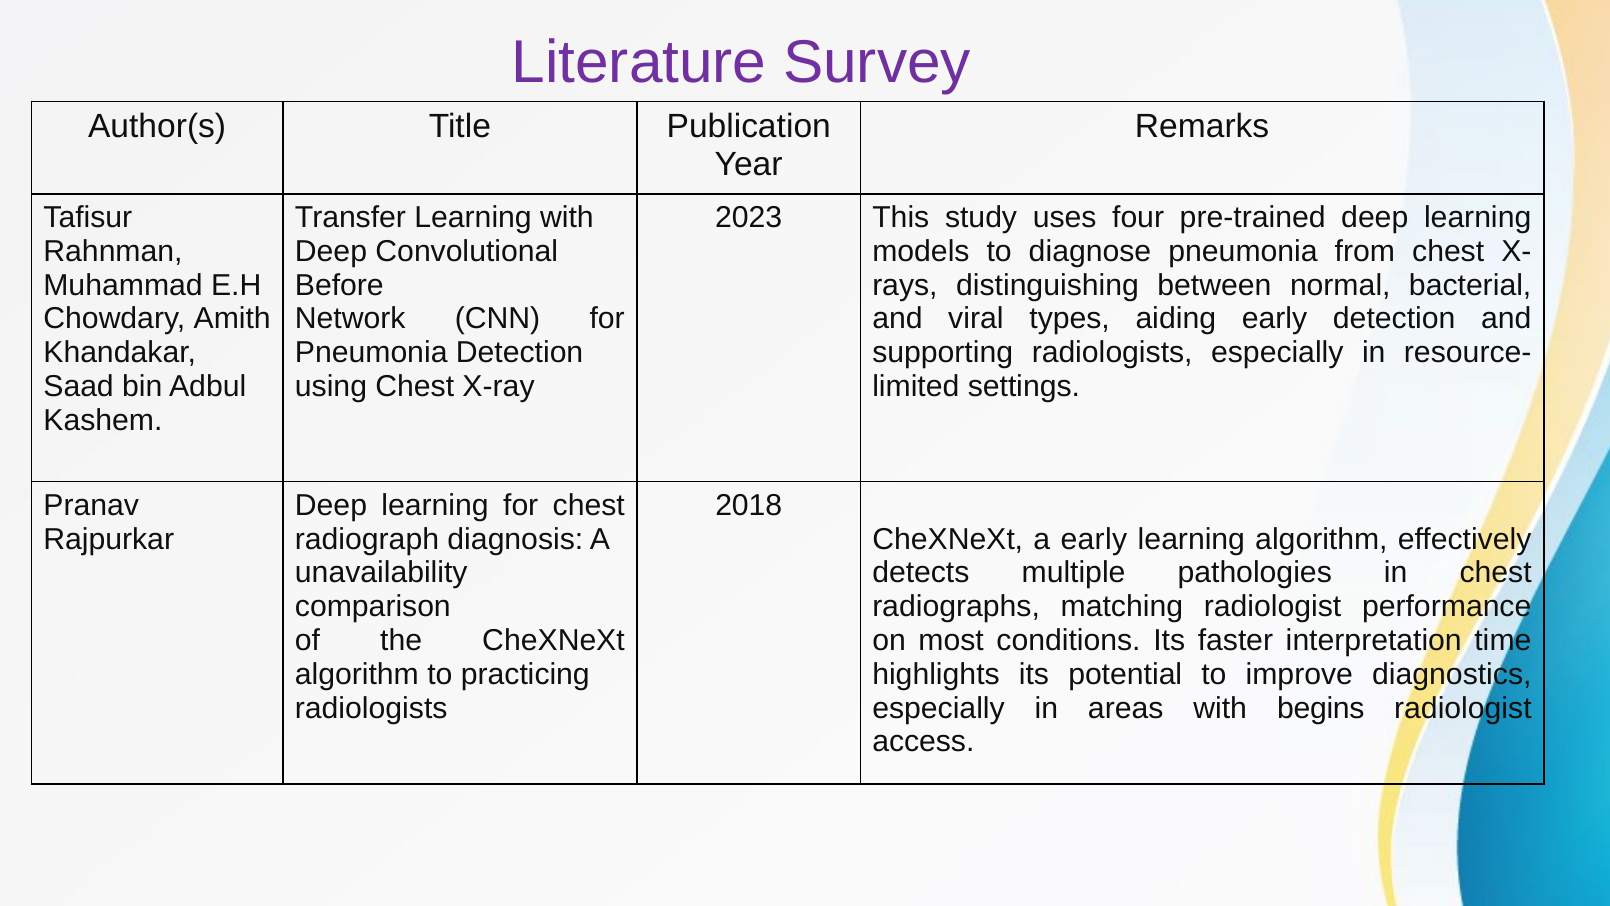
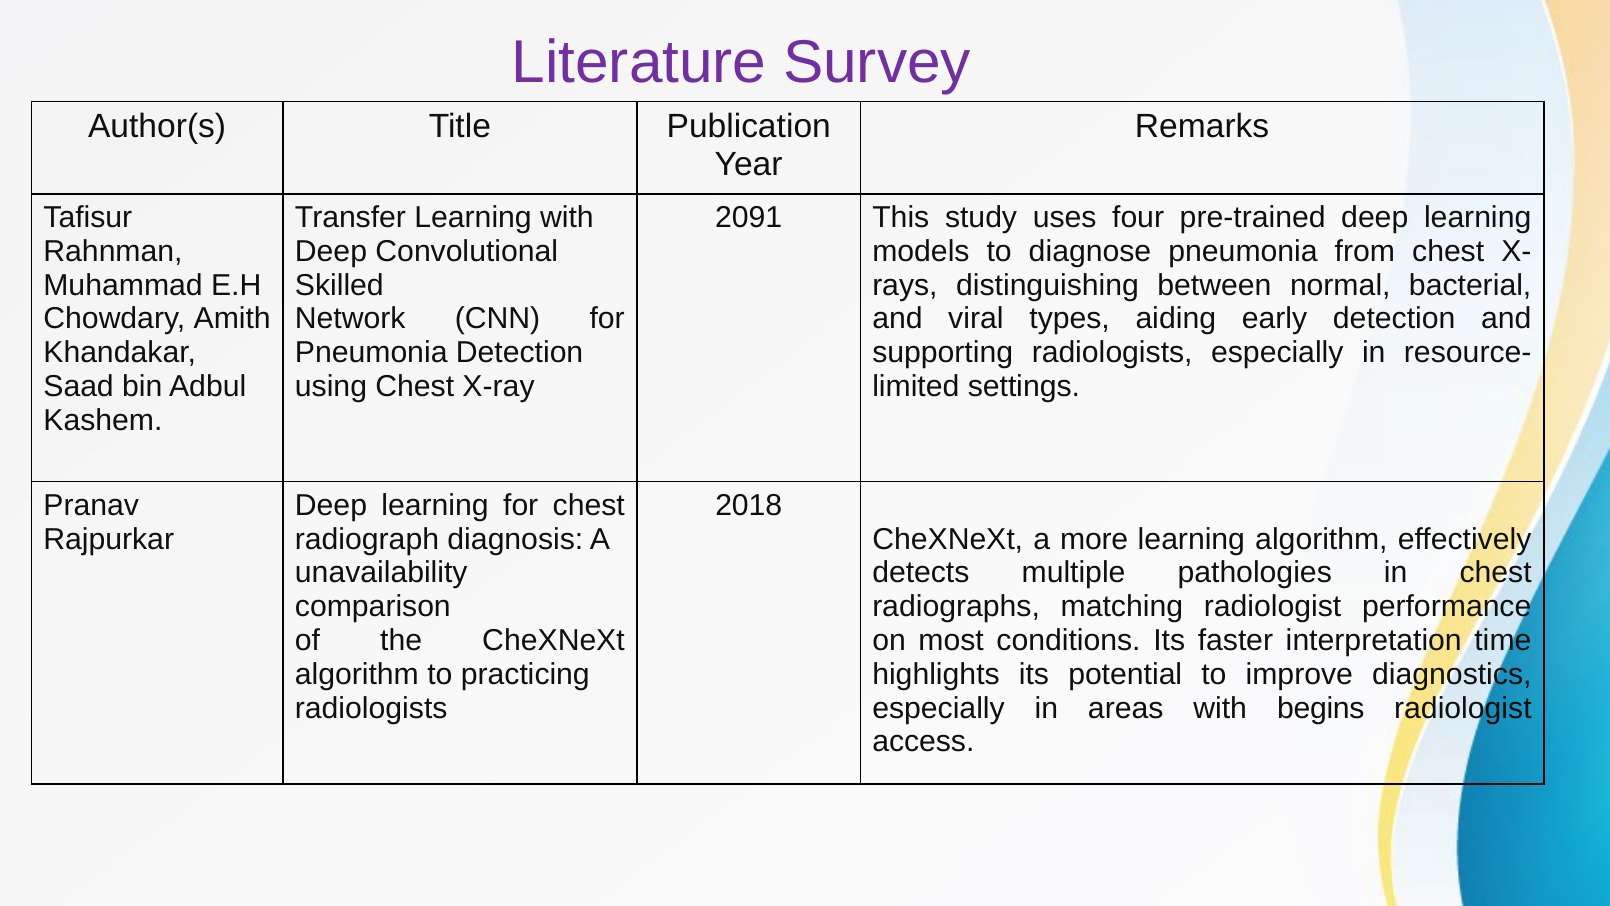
2023: 2023 -> 2091
Before: Before -> Skilled
a early: early -> more
